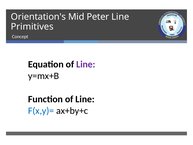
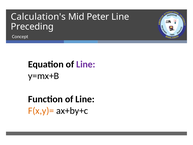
Orientation's: Orientation's -> Calculation's
Primitives: Primitives -> Preceding
F(x,y)= colour: blue -> orange
